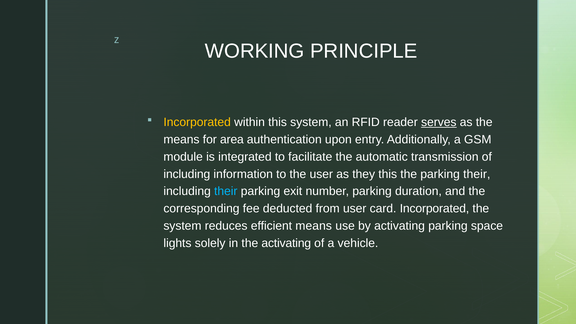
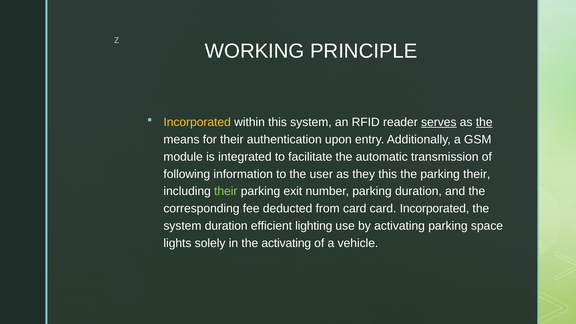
the at (484, 122) underline: none -> present
for area: area -> their
including at (187, 174): including -> following
their at (226, 191) colour: light blue -> light green
from user: user -> card
system reduces: reduces -> duration
efficient means: means -> lighting
